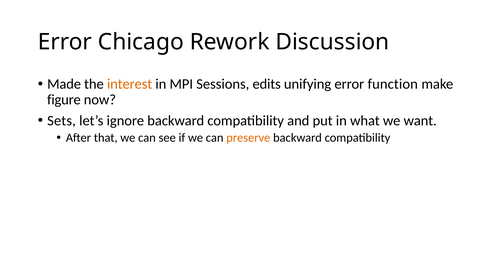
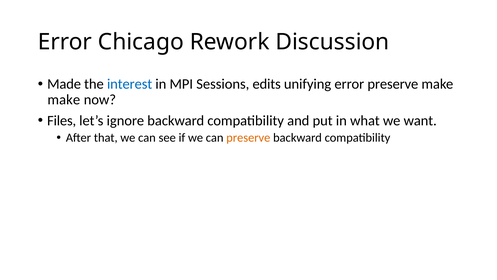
interest colour: orange -> blue
error function: function -> preserve
figure at (64, 100): figure -> make
Sets: Sets -> Files
